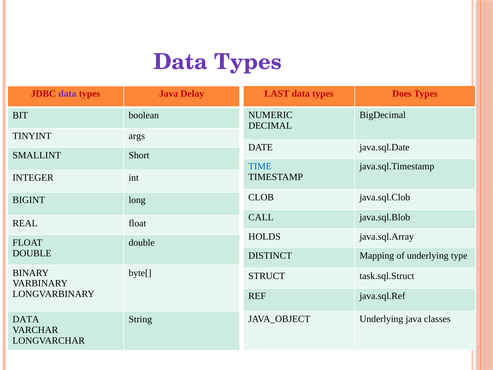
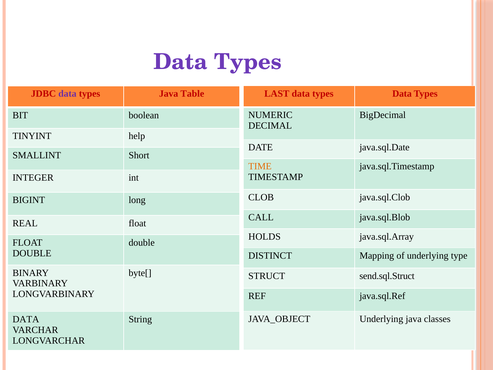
types Does: Does -> Data
Delay: Delay -> Table
args: args -> help
TIME colour: blue -> orange
task.sql.Struct: task.sql.Struct -> send.sql.Struct
